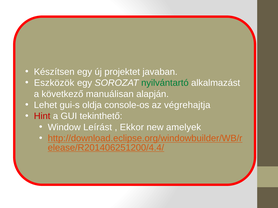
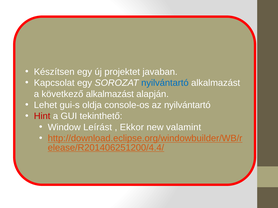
Eszközök: Eszközök -> Kapcsolat
nyilvántartó at (165, 83) colour: green -> blue
következő manuálisan: manuálisan -> alkalmazást
az végrehajtja: végrehajtja -> nyilvántartó
amelyek: amelyek -> valamint
